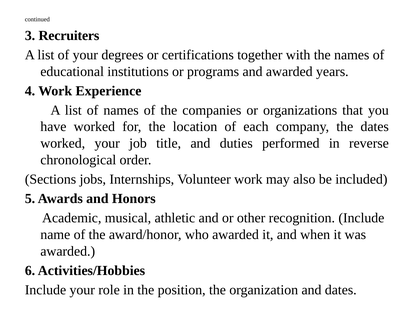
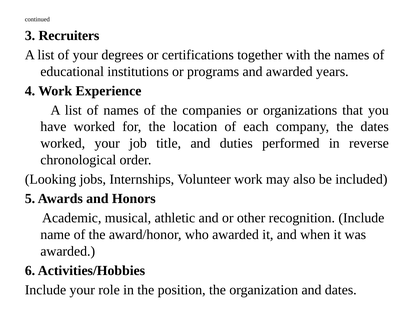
Sections: Sections -> Looking
